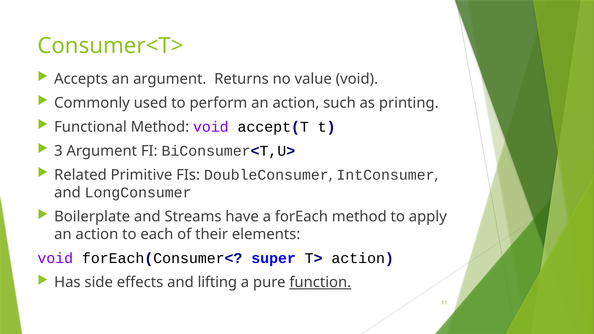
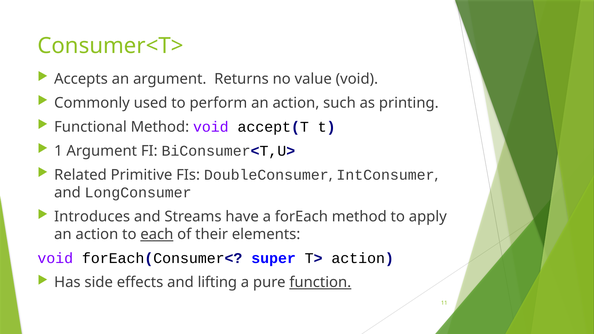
3: 3 -> 1
Boilerplate: Boilerplate -> Introduces
each underline: none -> present
